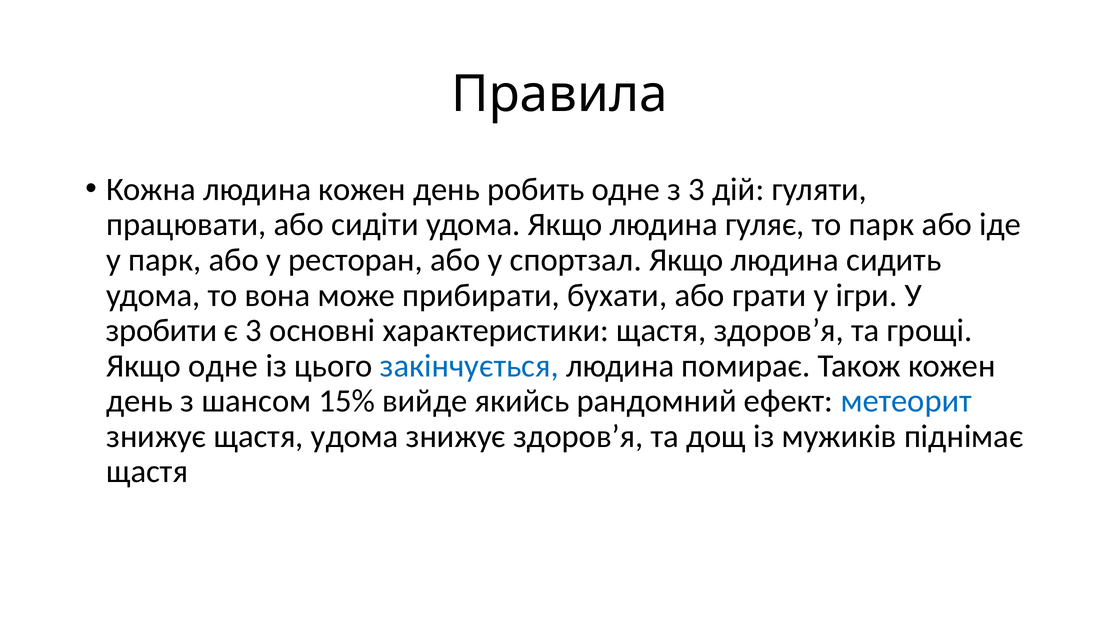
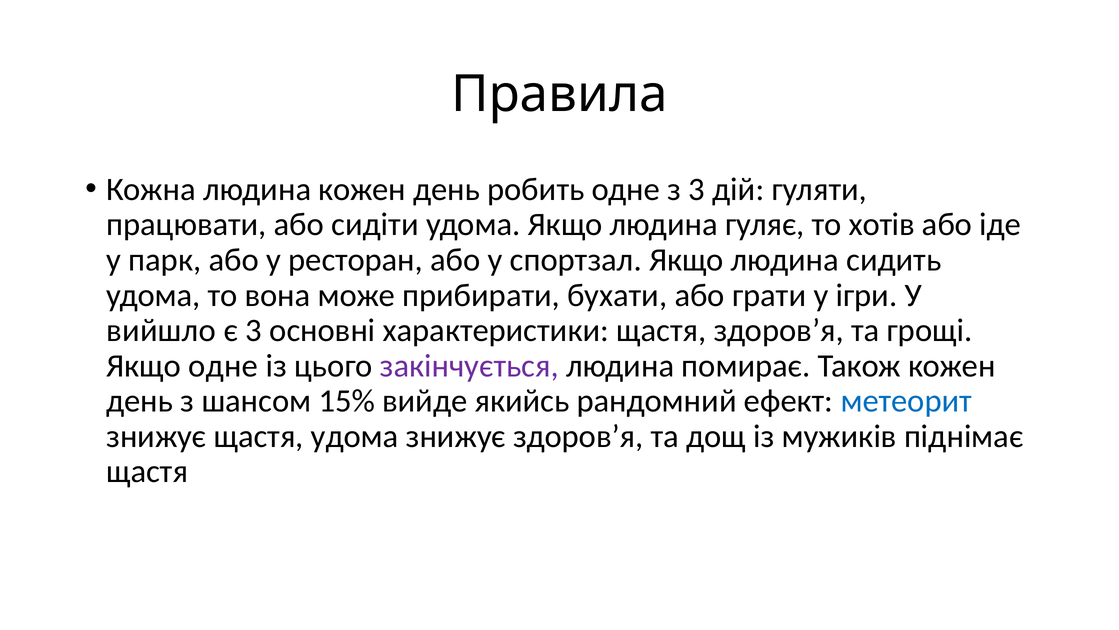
то парк: парк -> хотів
зробити: зробити -> вийшло
закінчується colour: blue -> purple
